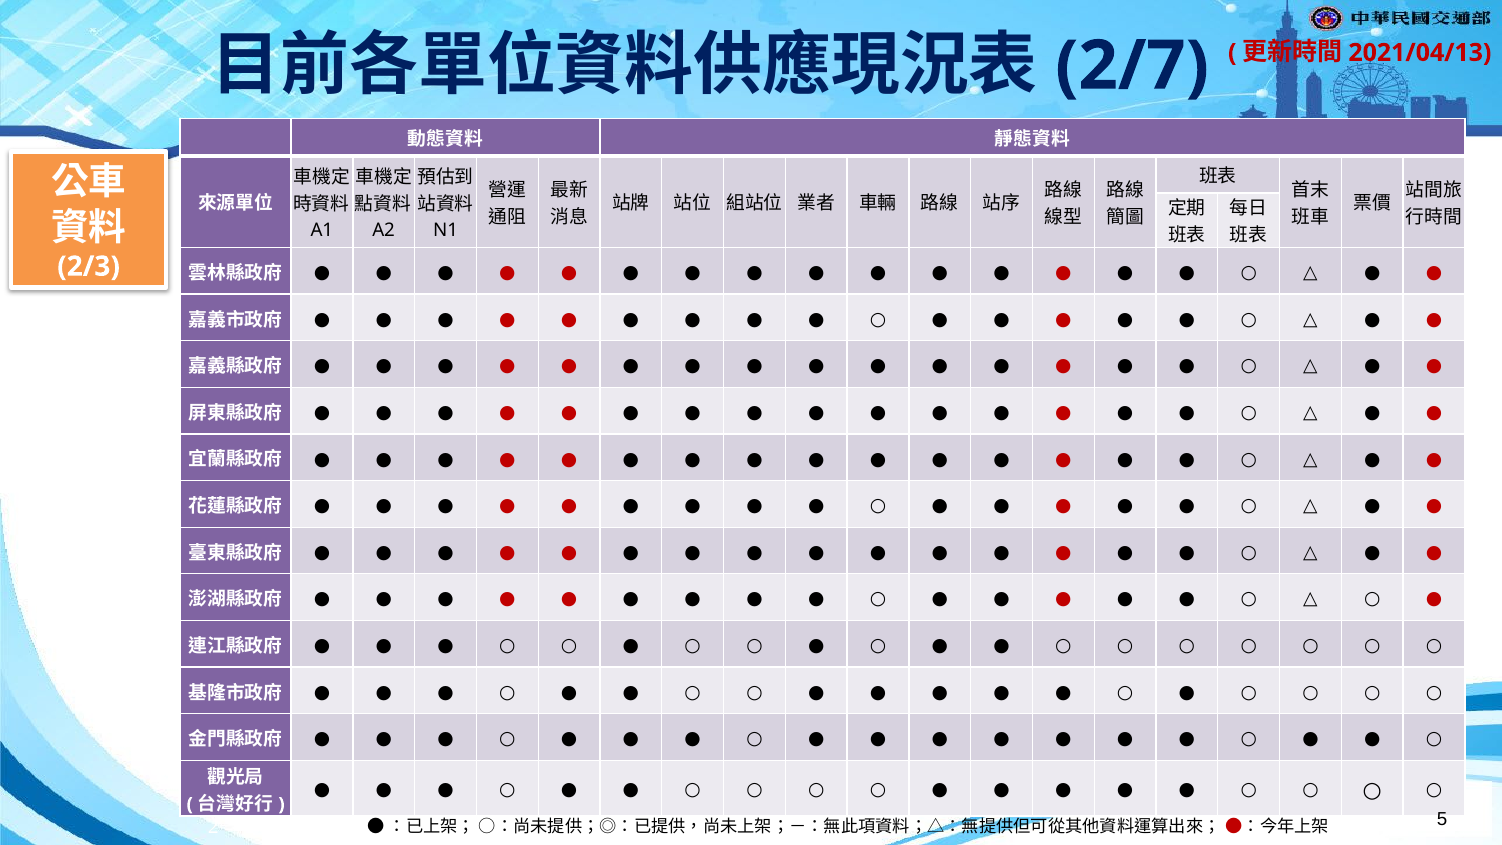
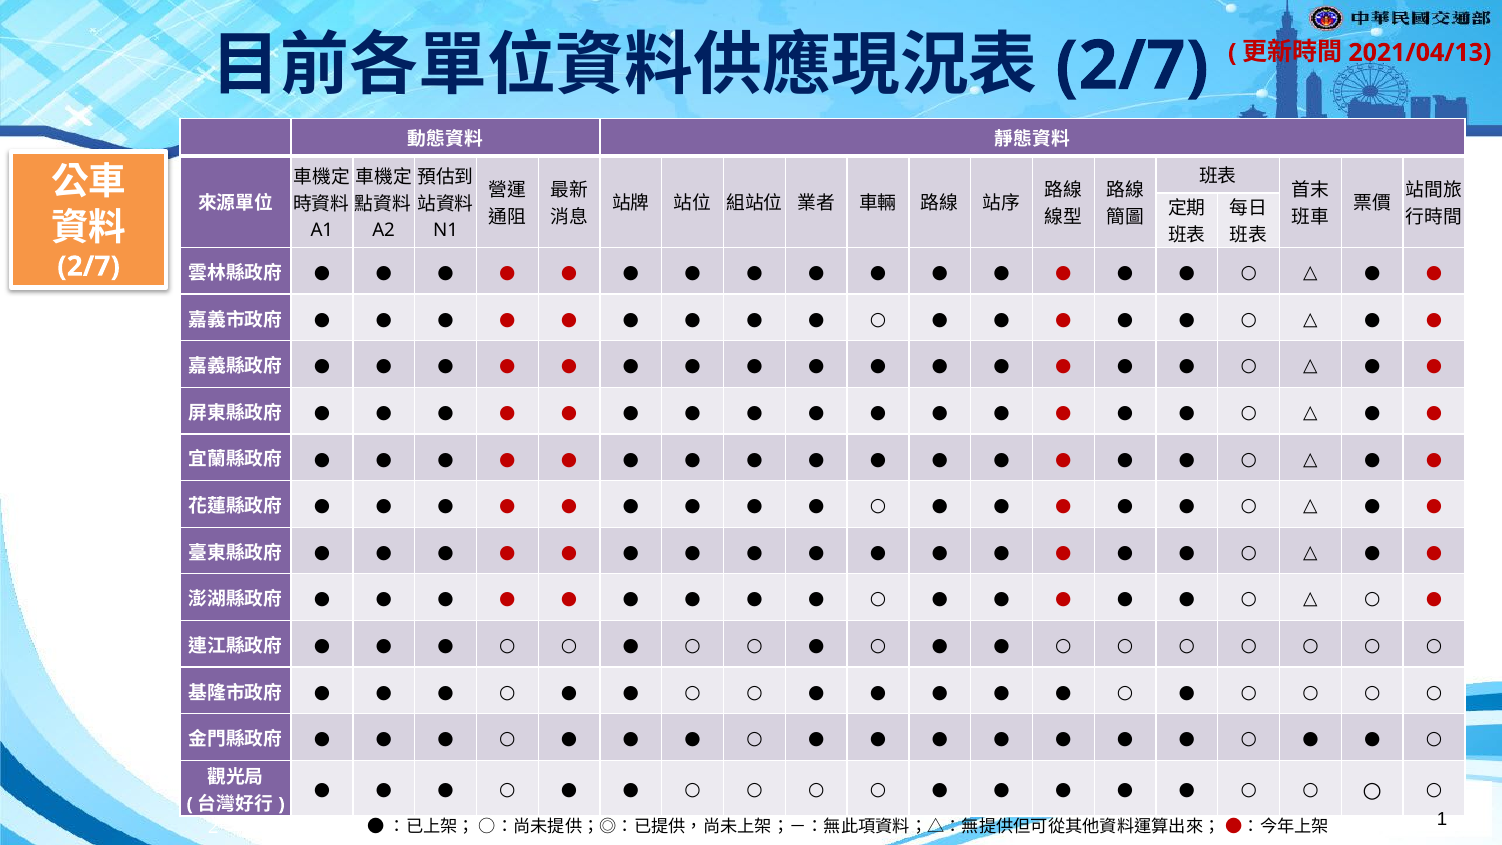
2/3 at (89, 266): 2/3 -> 2/7
5: 5 -> 1
